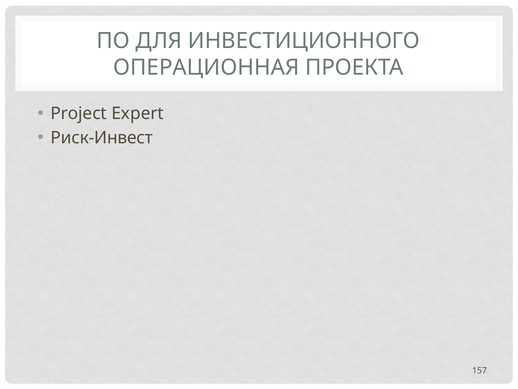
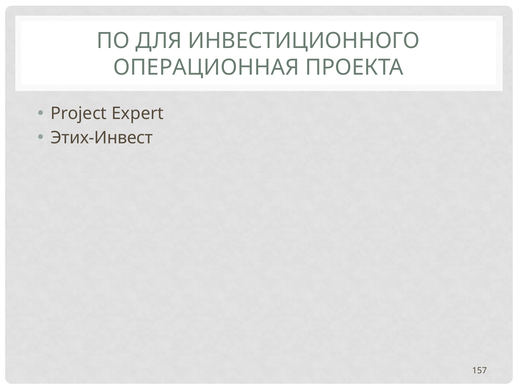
Риск-Инвест: Риск-Инвест -> Этих-Инвест
